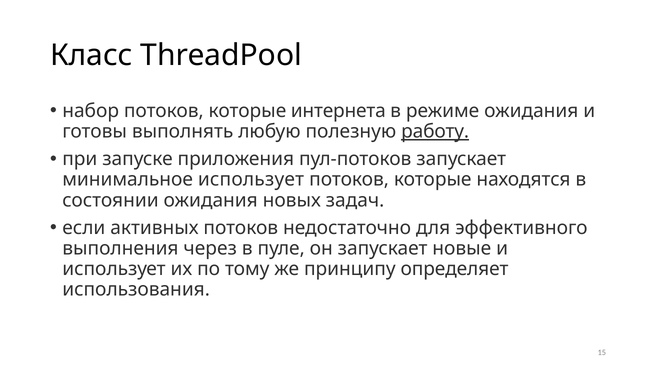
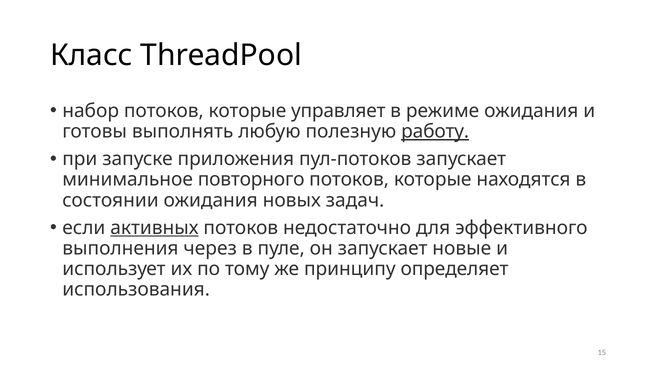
интернета: интернета -> управляет
минимальное использует: использует -> повторного
активных underline: none -> present
